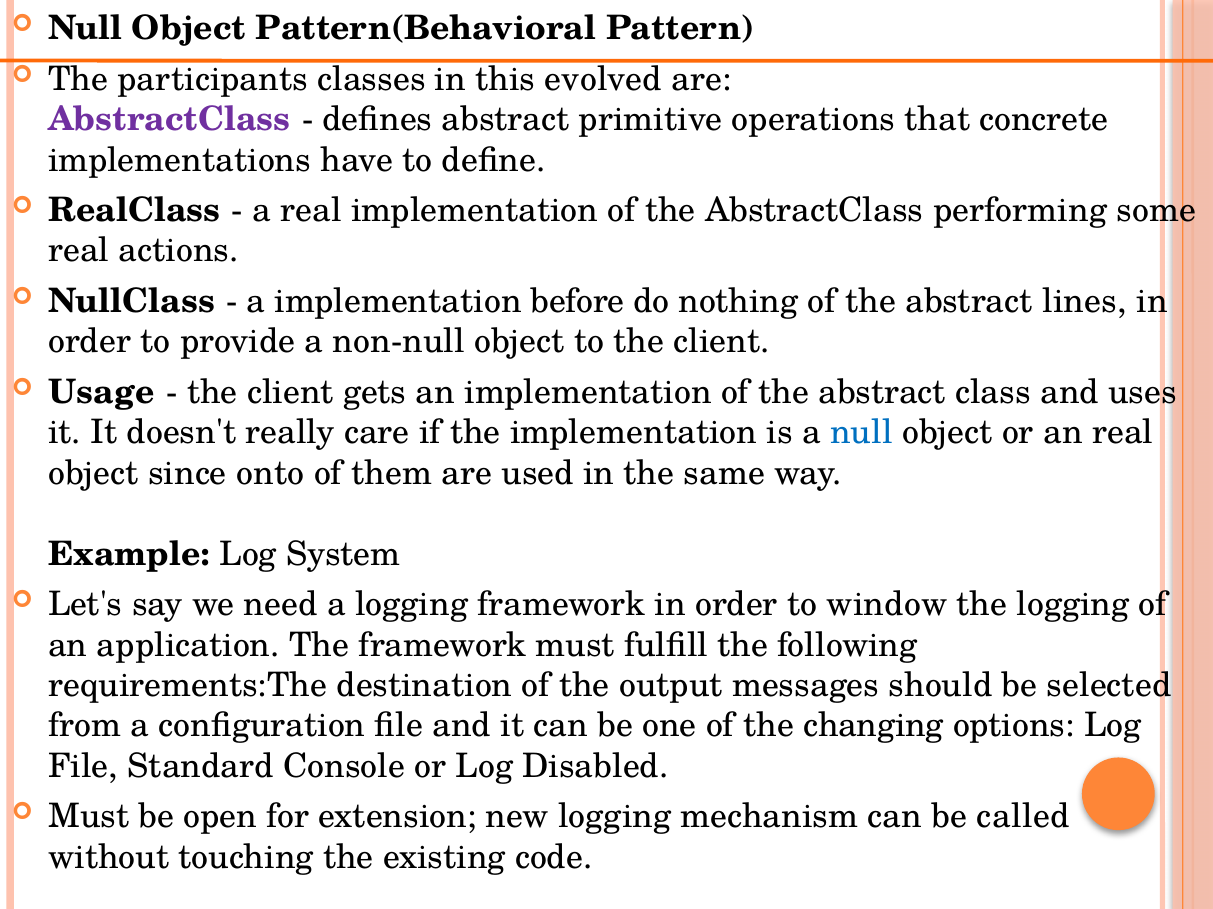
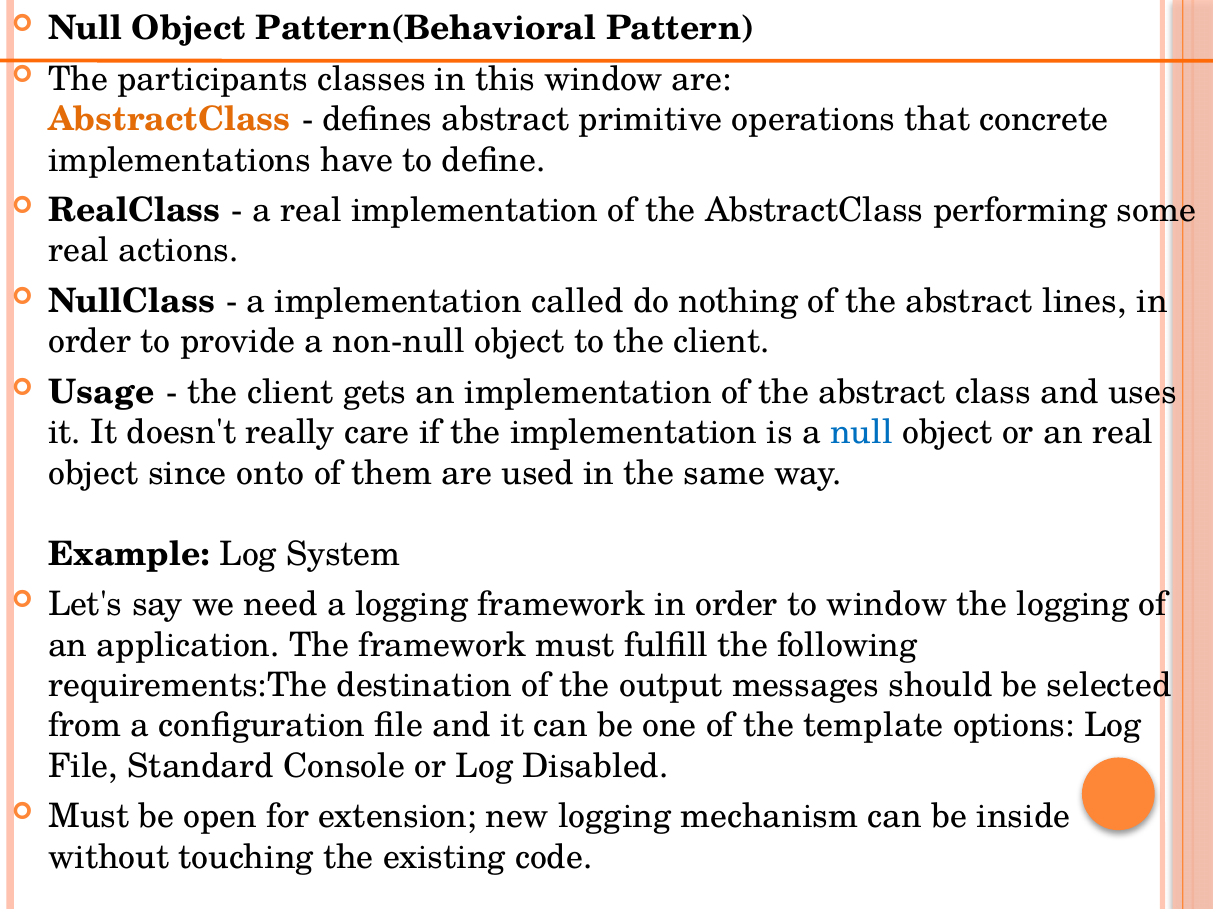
this evolved: evolved -> window
AbstractClass at (169, 120) colour: purple -> orange
before: before -> called
changing: changing -> template
called: called -> inside
